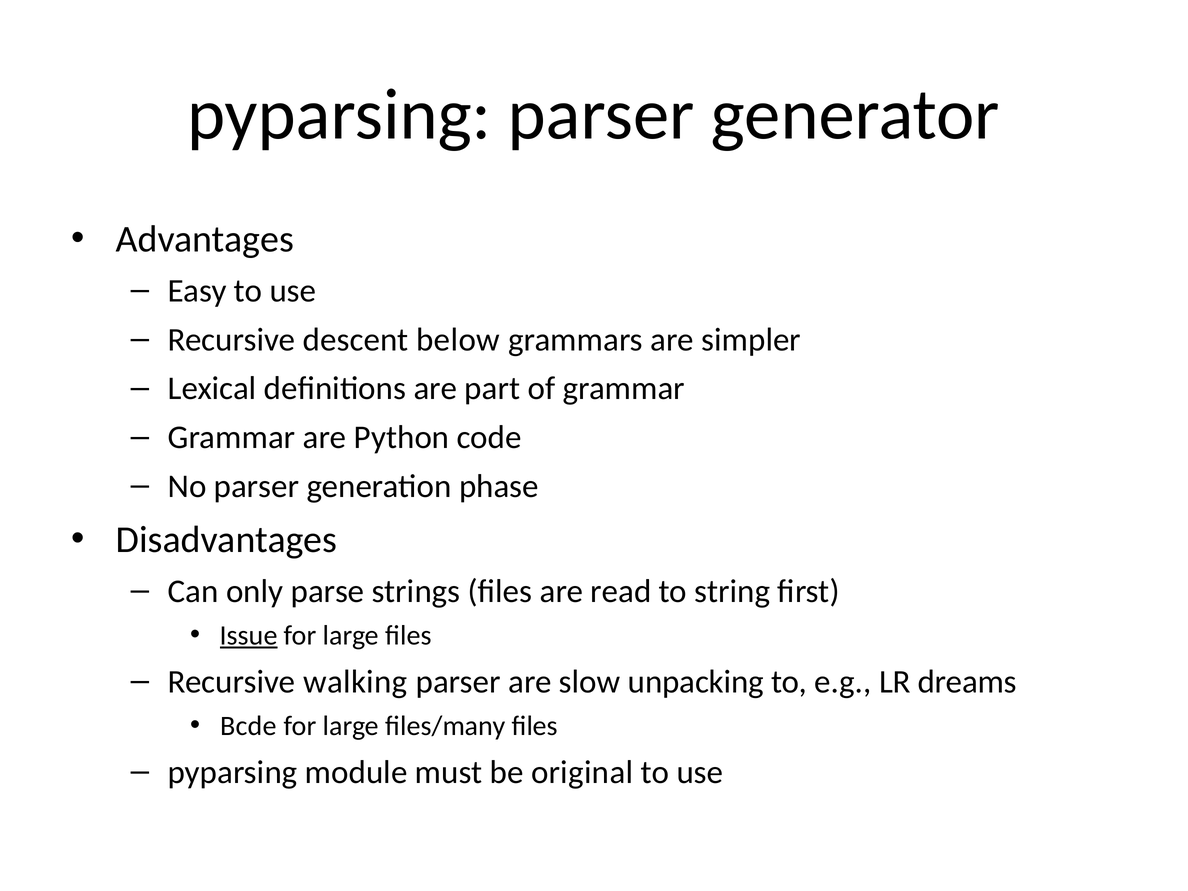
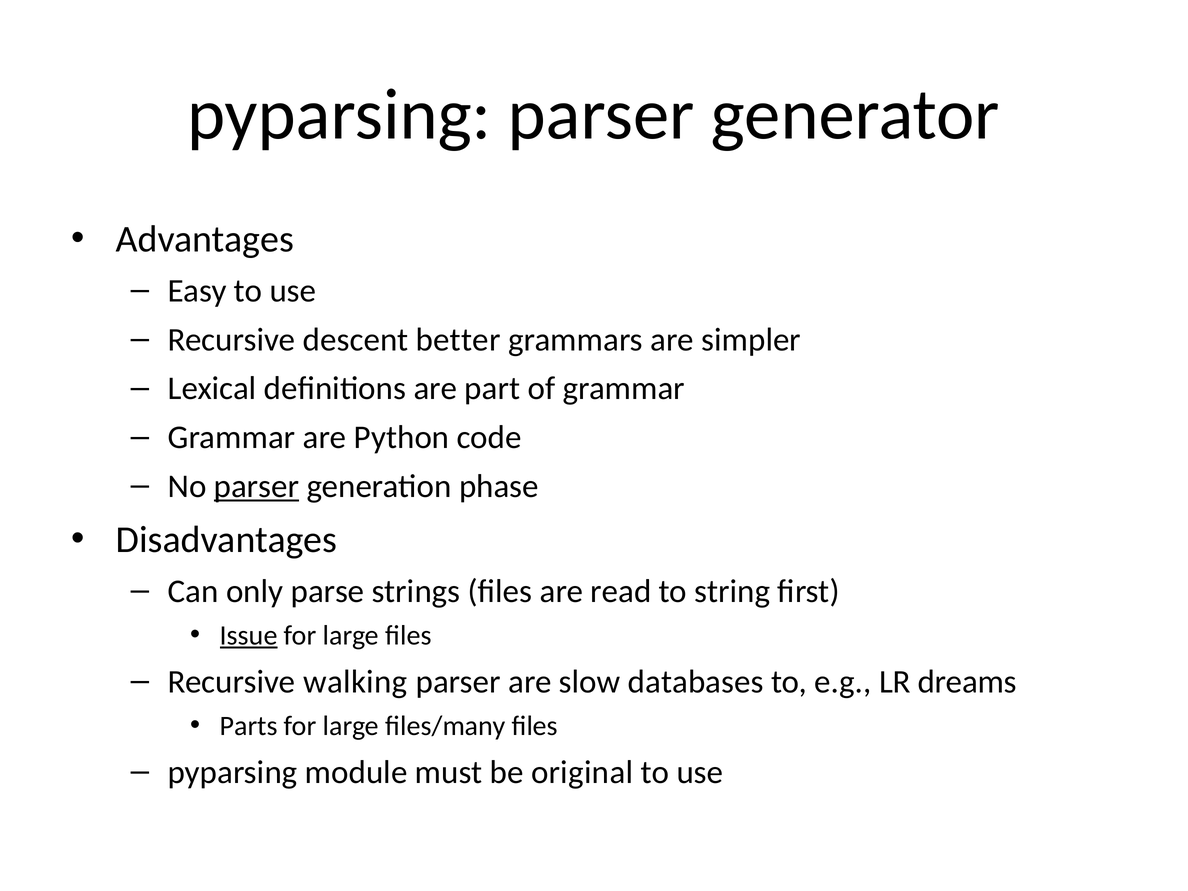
below: below -> better
parser at (256, 486) underline: none -> present
unpacking: unpacking -> databases
Bcde: Bcde -> Parts
